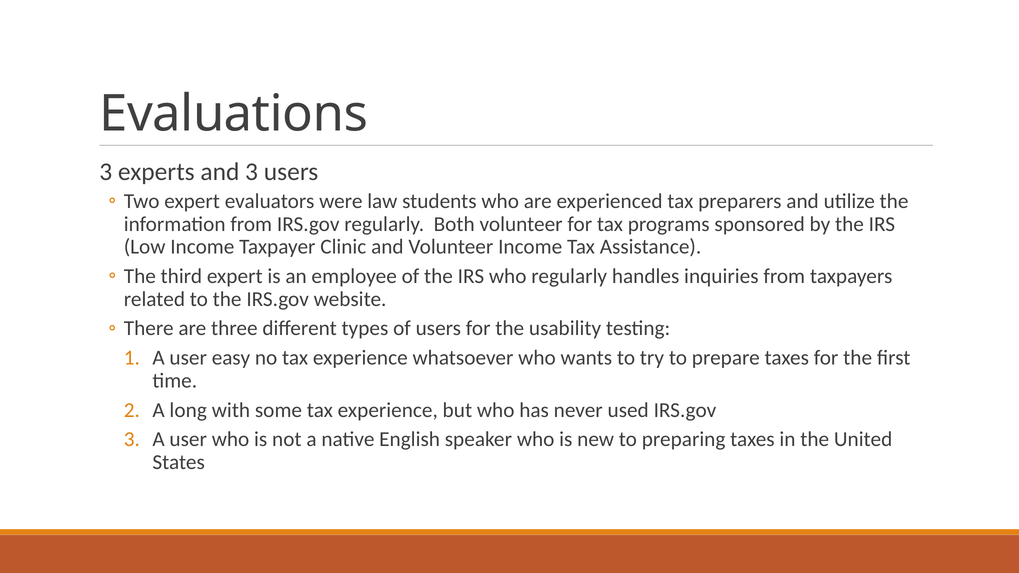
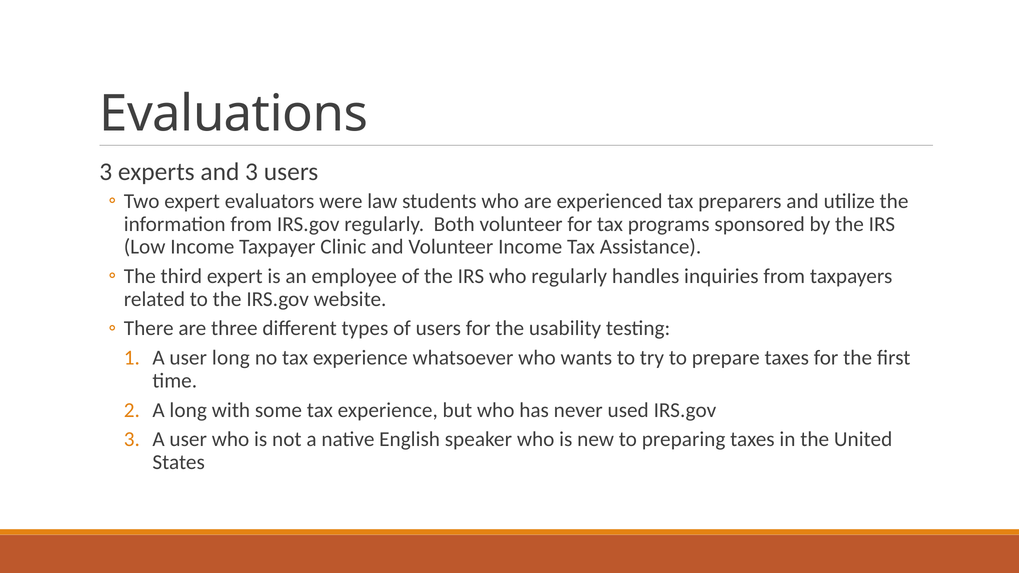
user easy: easy -> long
